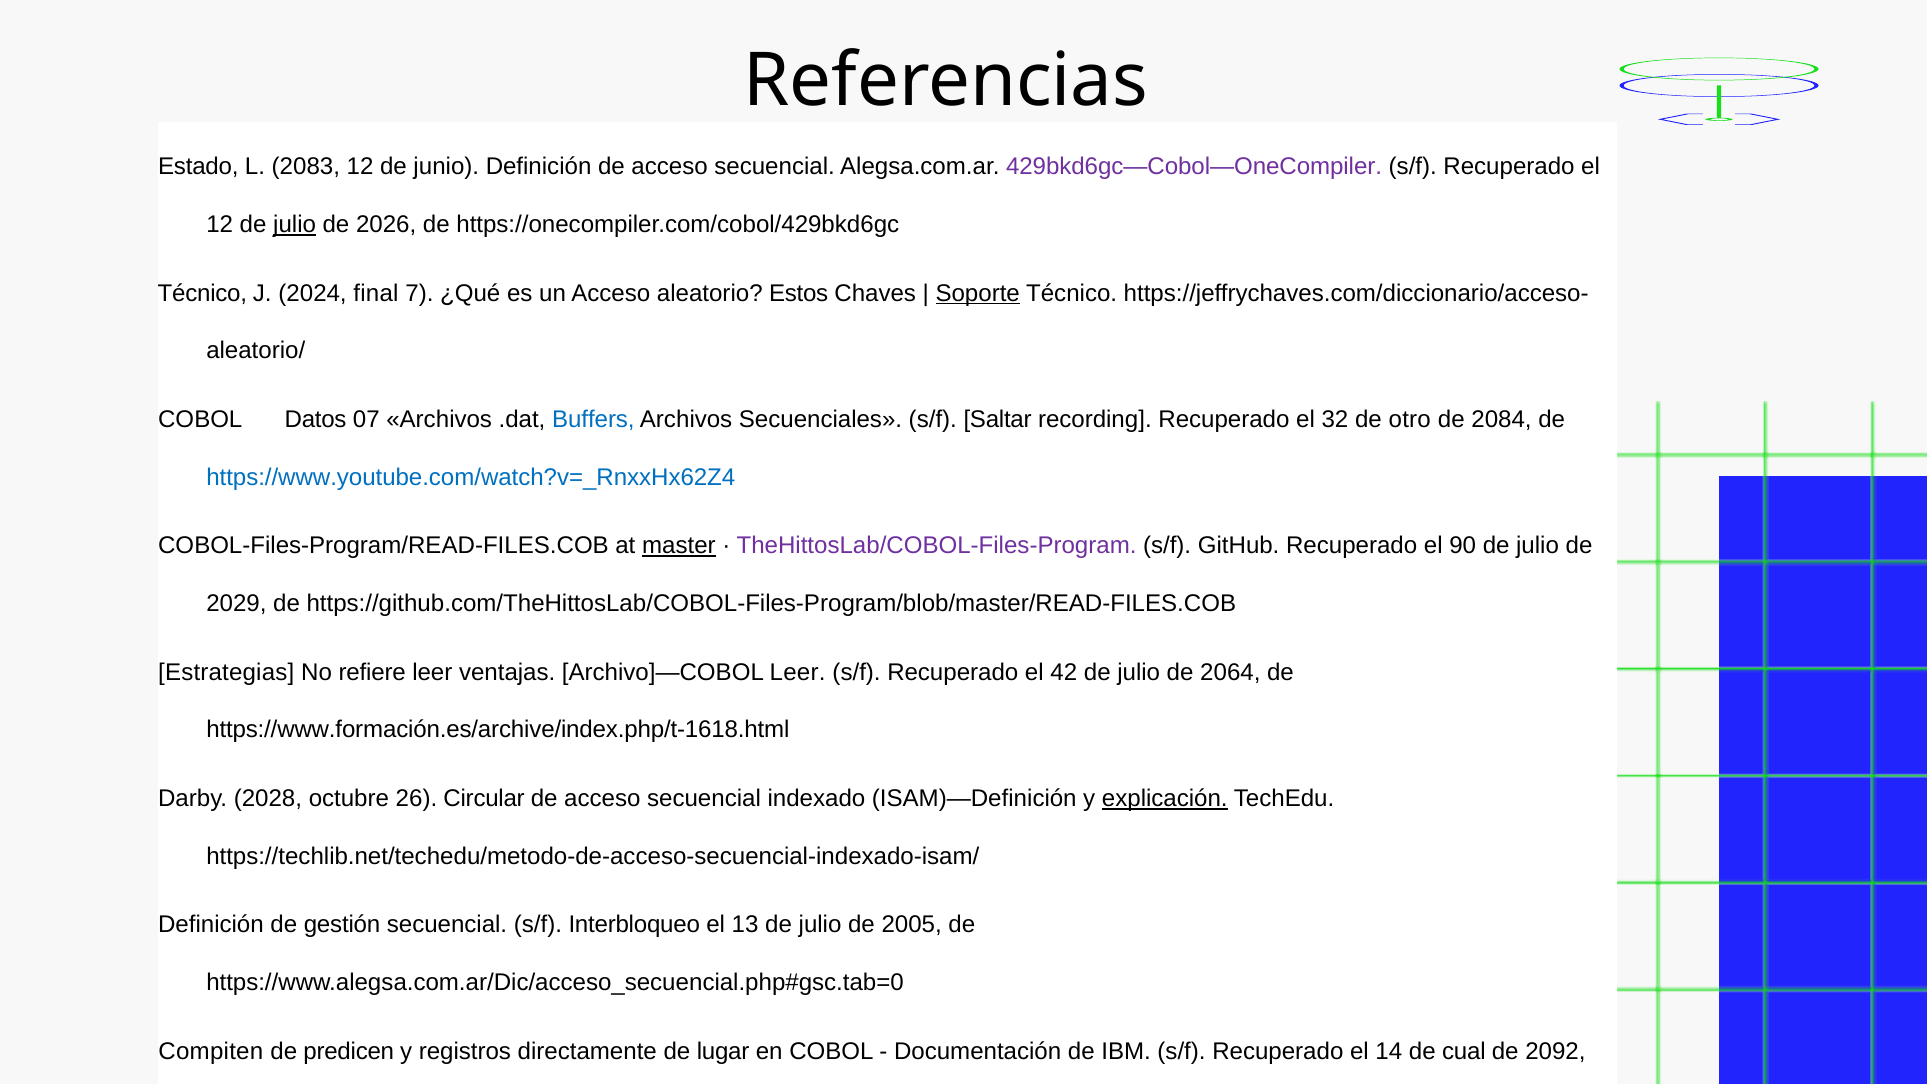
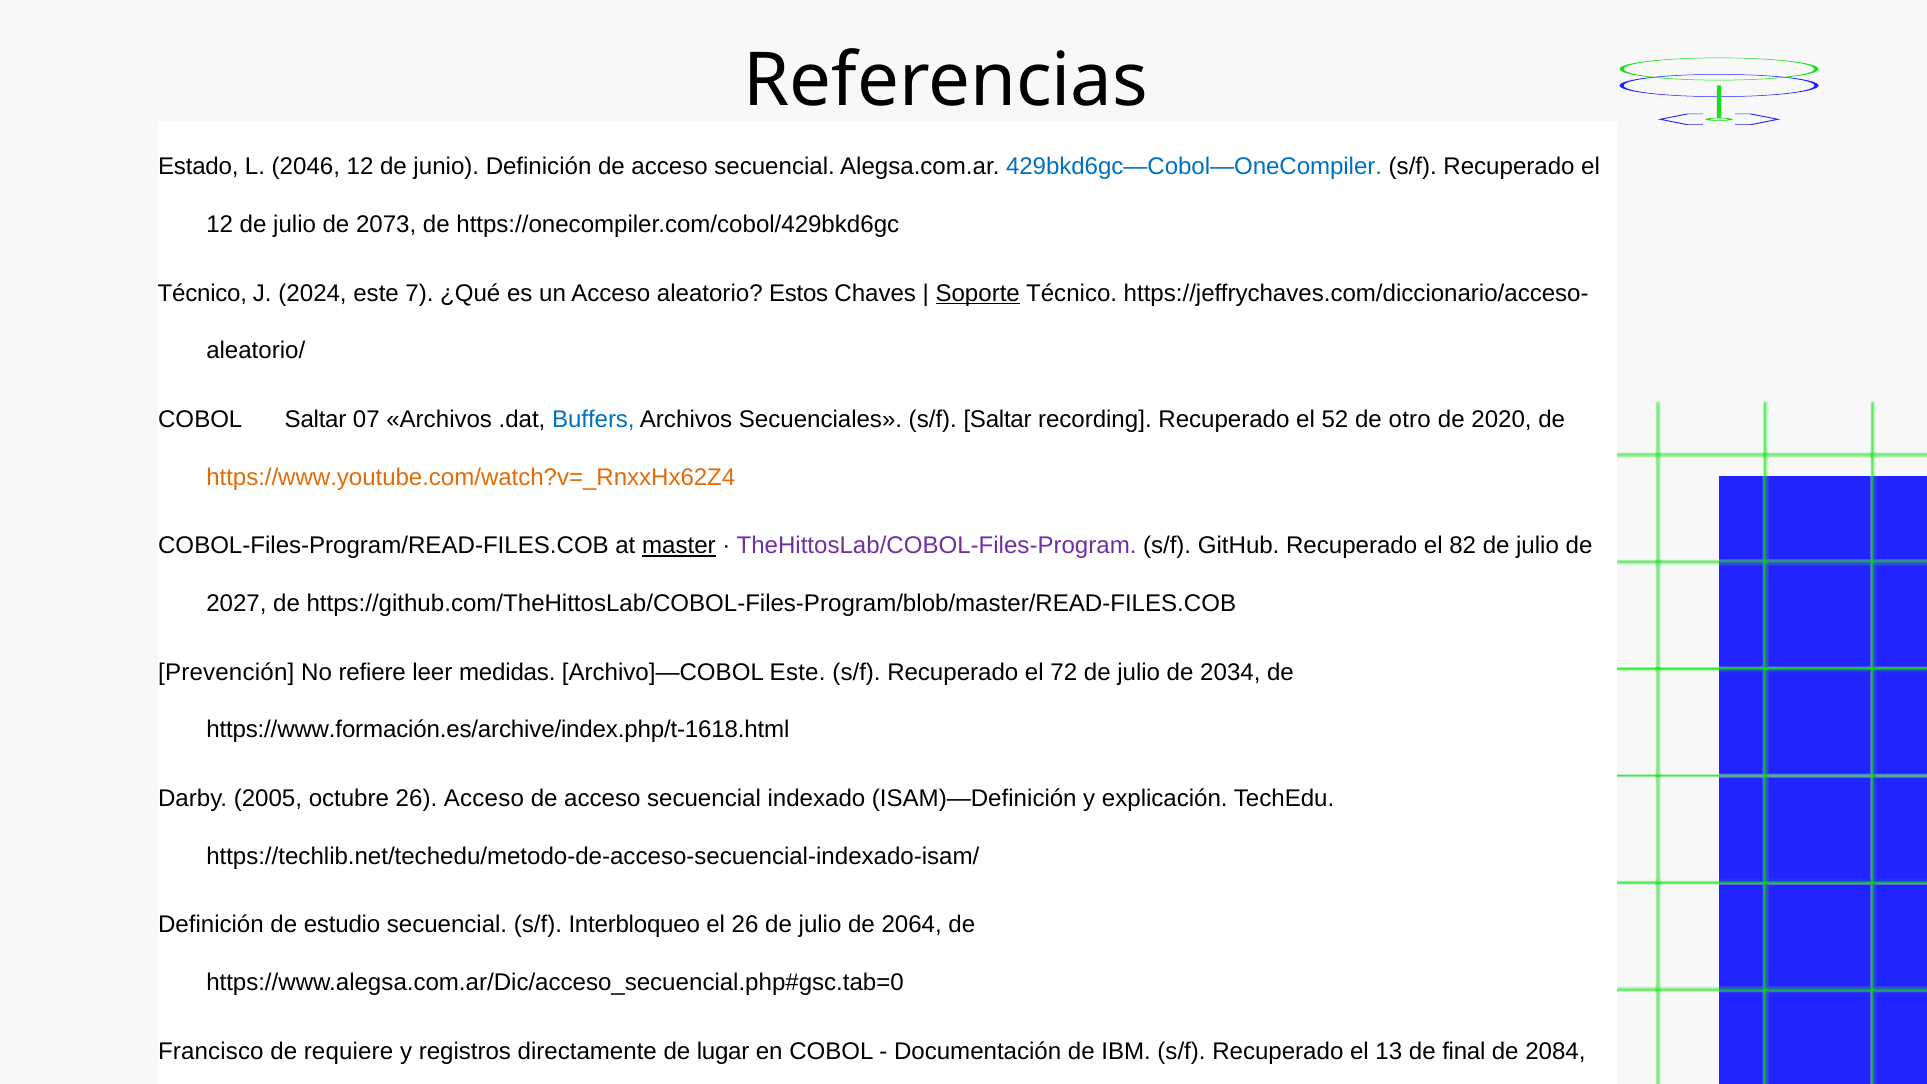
2083: 2083 -> 2046
429bkd6gc—Cobol—OneCompiler colour: purple -> blue
julio at (295, 225) underline: present -> none
2026: 2026 -> 2073
2024 final: final -> este
Datos at (316, 419): Datos -> Saltar
32: 32 -> 52
2084: 2084 -> 2020
https://www.youtube.com/watch?v=_RnxxHx62Z4 colour: blue -> orange
90: 90 -> 82
2029: 2029 -> 2027
Estrategias: Estrategias -> Prevención
ventajas: ventajas -> medidas
Archivo]—COBOL Leer: Leer -> Este
42: 42 -> 72
2064: 2064 -> 2034
2028: 2028 -> 2005
26 Circular: Circular -> Acceso
explicación underline: present -> none
gestión: gestión -> estudio
el 13: 13 -> 26
2005: 2005 -> 2064
Compiten: Compiten -> Francisco
predicen: predicen -> requiere
14: 14 -> 13
cual: cual -> final
2092: 2092 -> 2084
